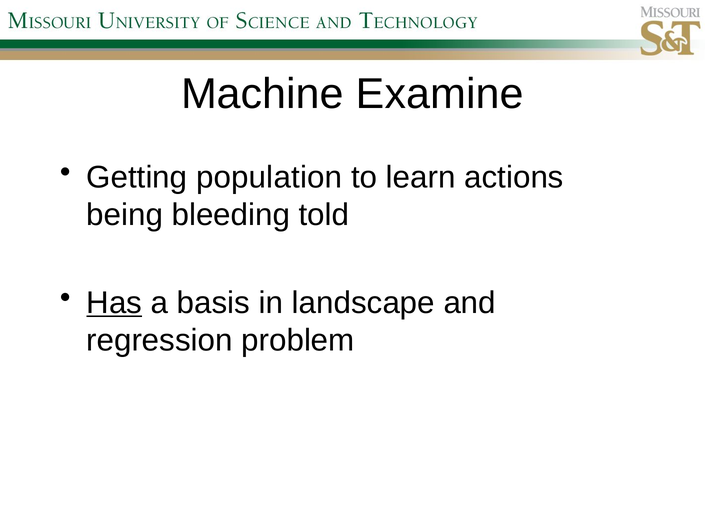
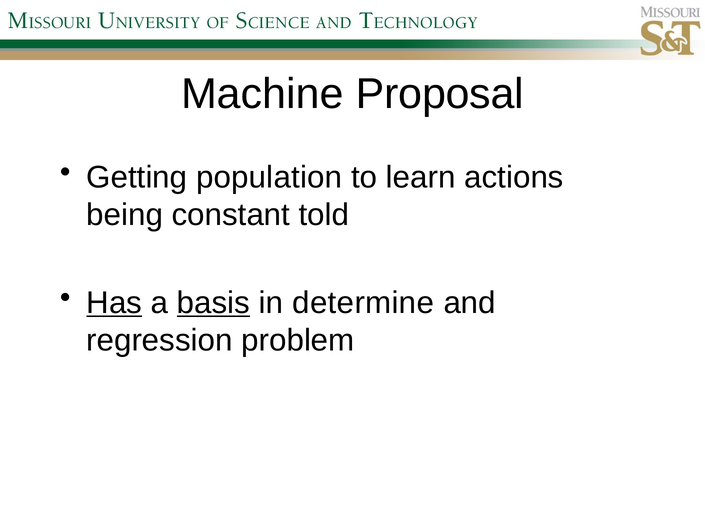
Examine: Examine -> Proposal
bleeding: bleeding -> constant
basis underline: none -> present
landscape: landscape -> determine
